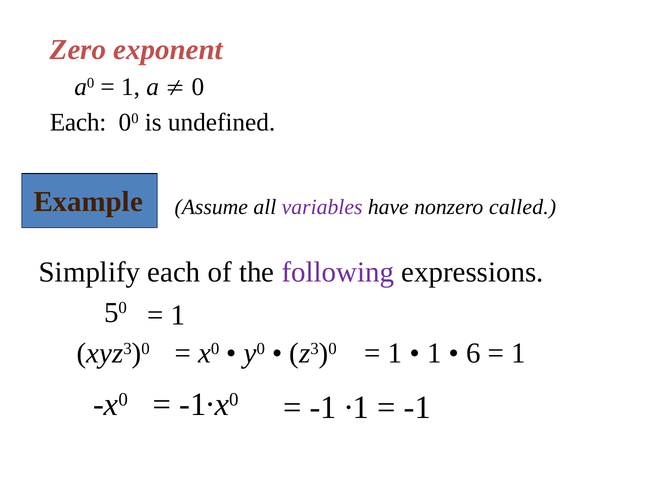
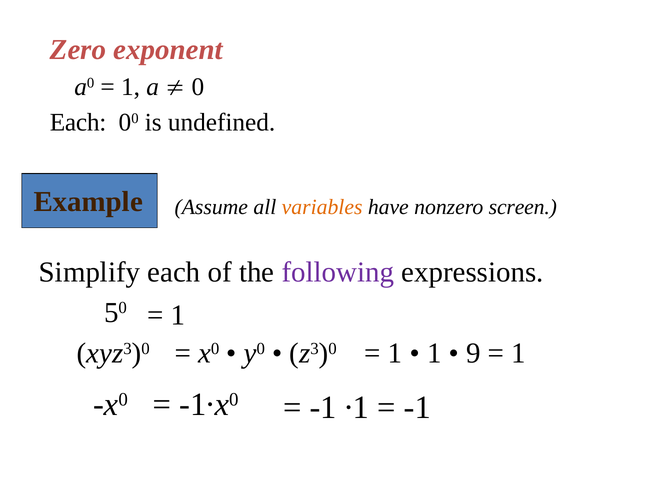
variables colour: purple -> orange
called: called -> screen
6: 6 -> 9
